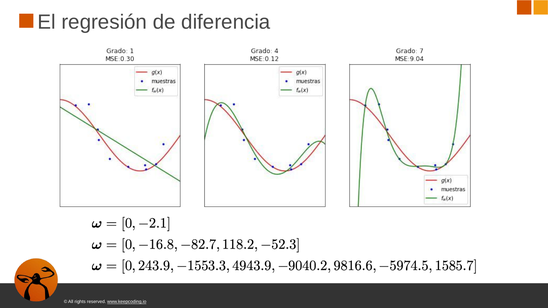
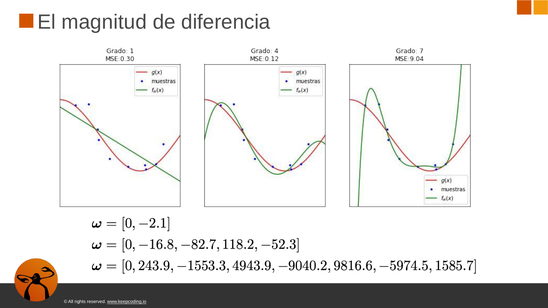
regresión: regresión -> magnitud
